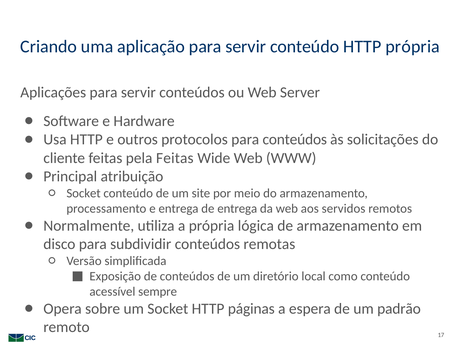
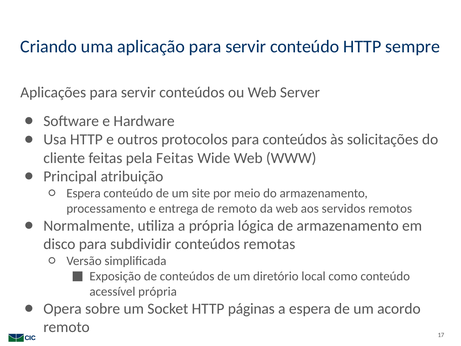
HTTP própria: própria -> sempre
Socket at (84, 193): Socket -> Espera
de entrega: entrega -> remoto
acessível sempre: sempre -> própria
padrão: padrão -> acordo
